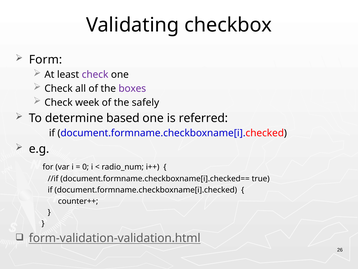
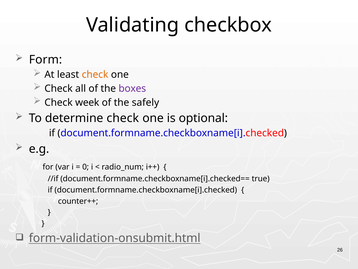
check at (95, 74) colour: purple -> orange
determine based: based -> check
referred: referred -> optional
form-validation-validation.html: form-validation-validation.html -> form-validation-onsubmit.html
